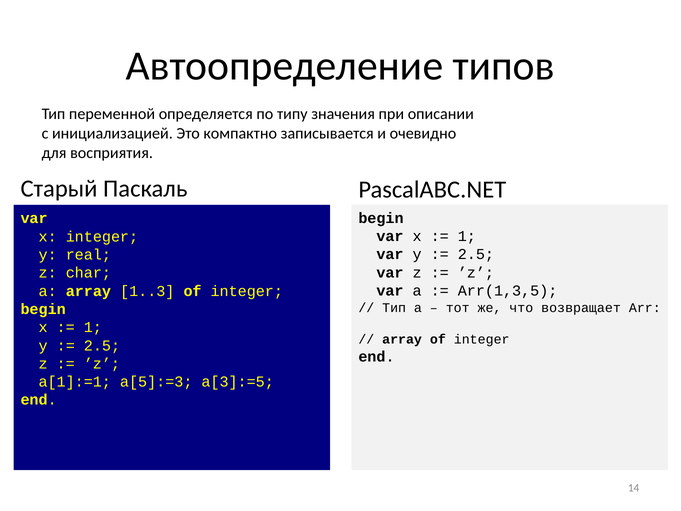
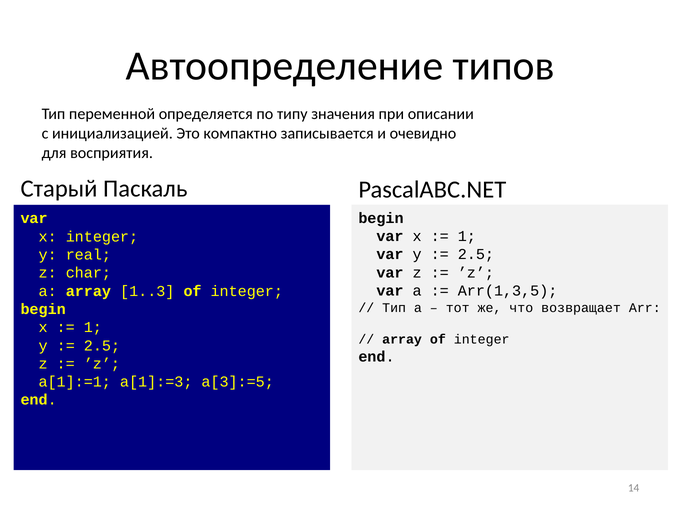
a[5]:=3: a[5]:=3 -> a[1]:=3
